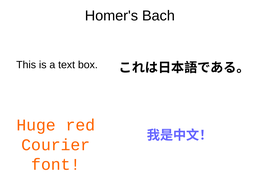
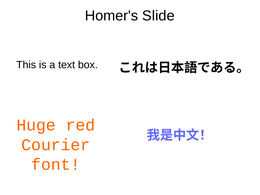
Bach: Bach -> Slide
